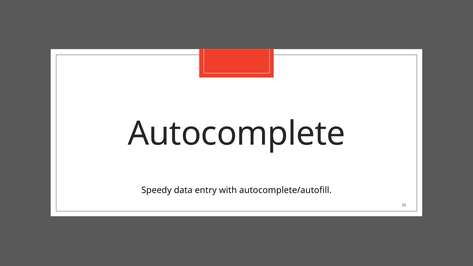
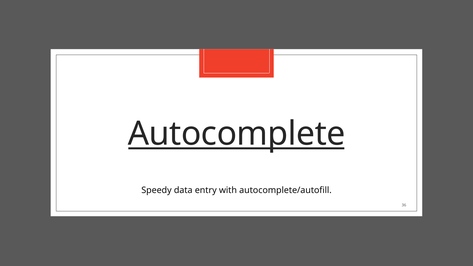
Autocomplete underline: none -> present
